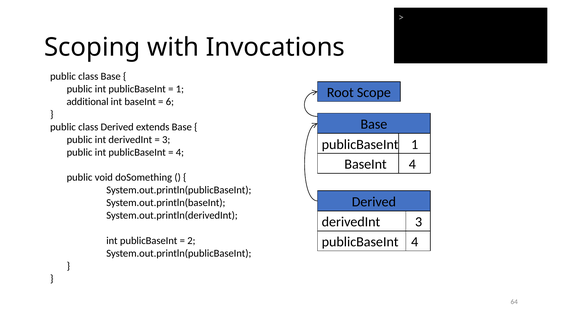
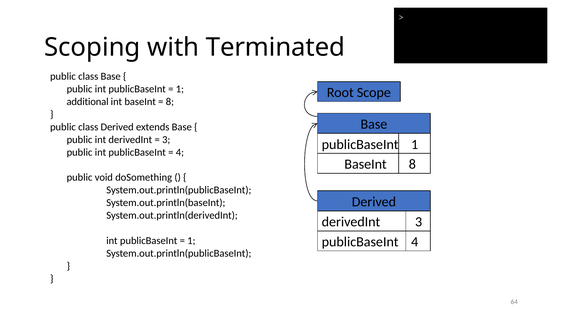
Invocations: Invocations -> Terminated
6 at (170, 102): 6 -> 8
BaseInt 4: 4 -> 8
2 at (191, 241): 2 -> 1
